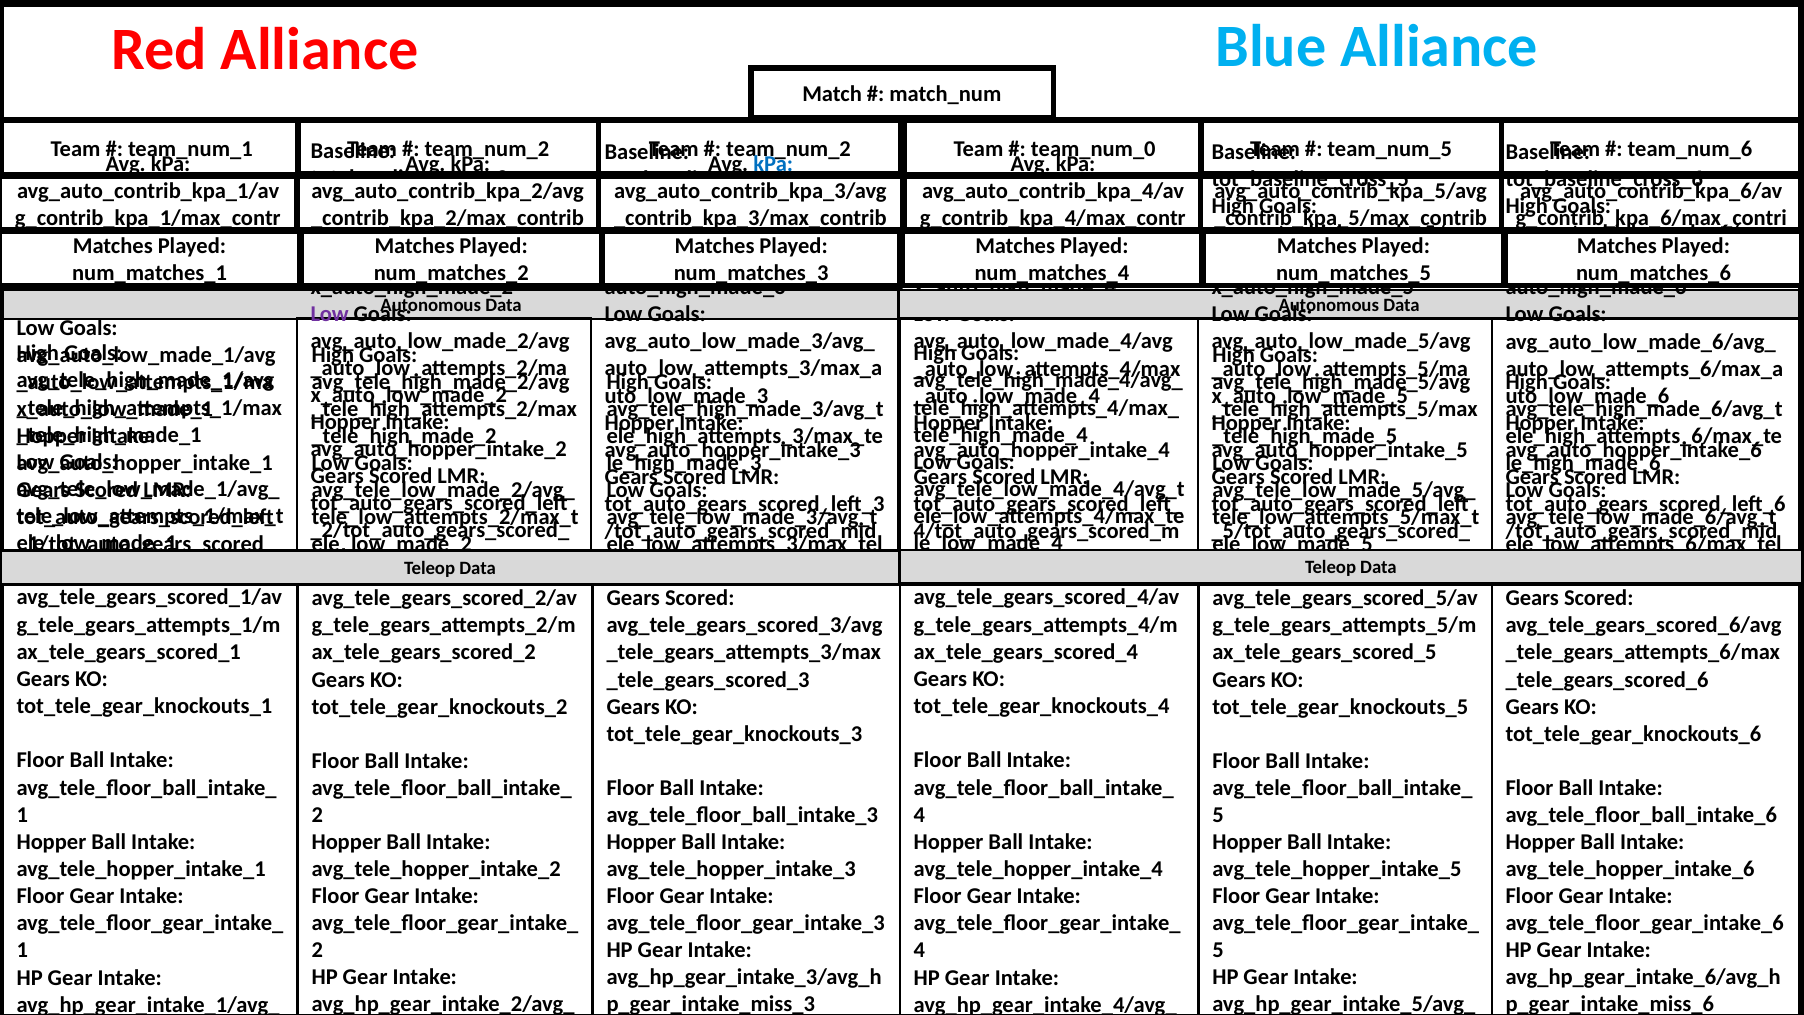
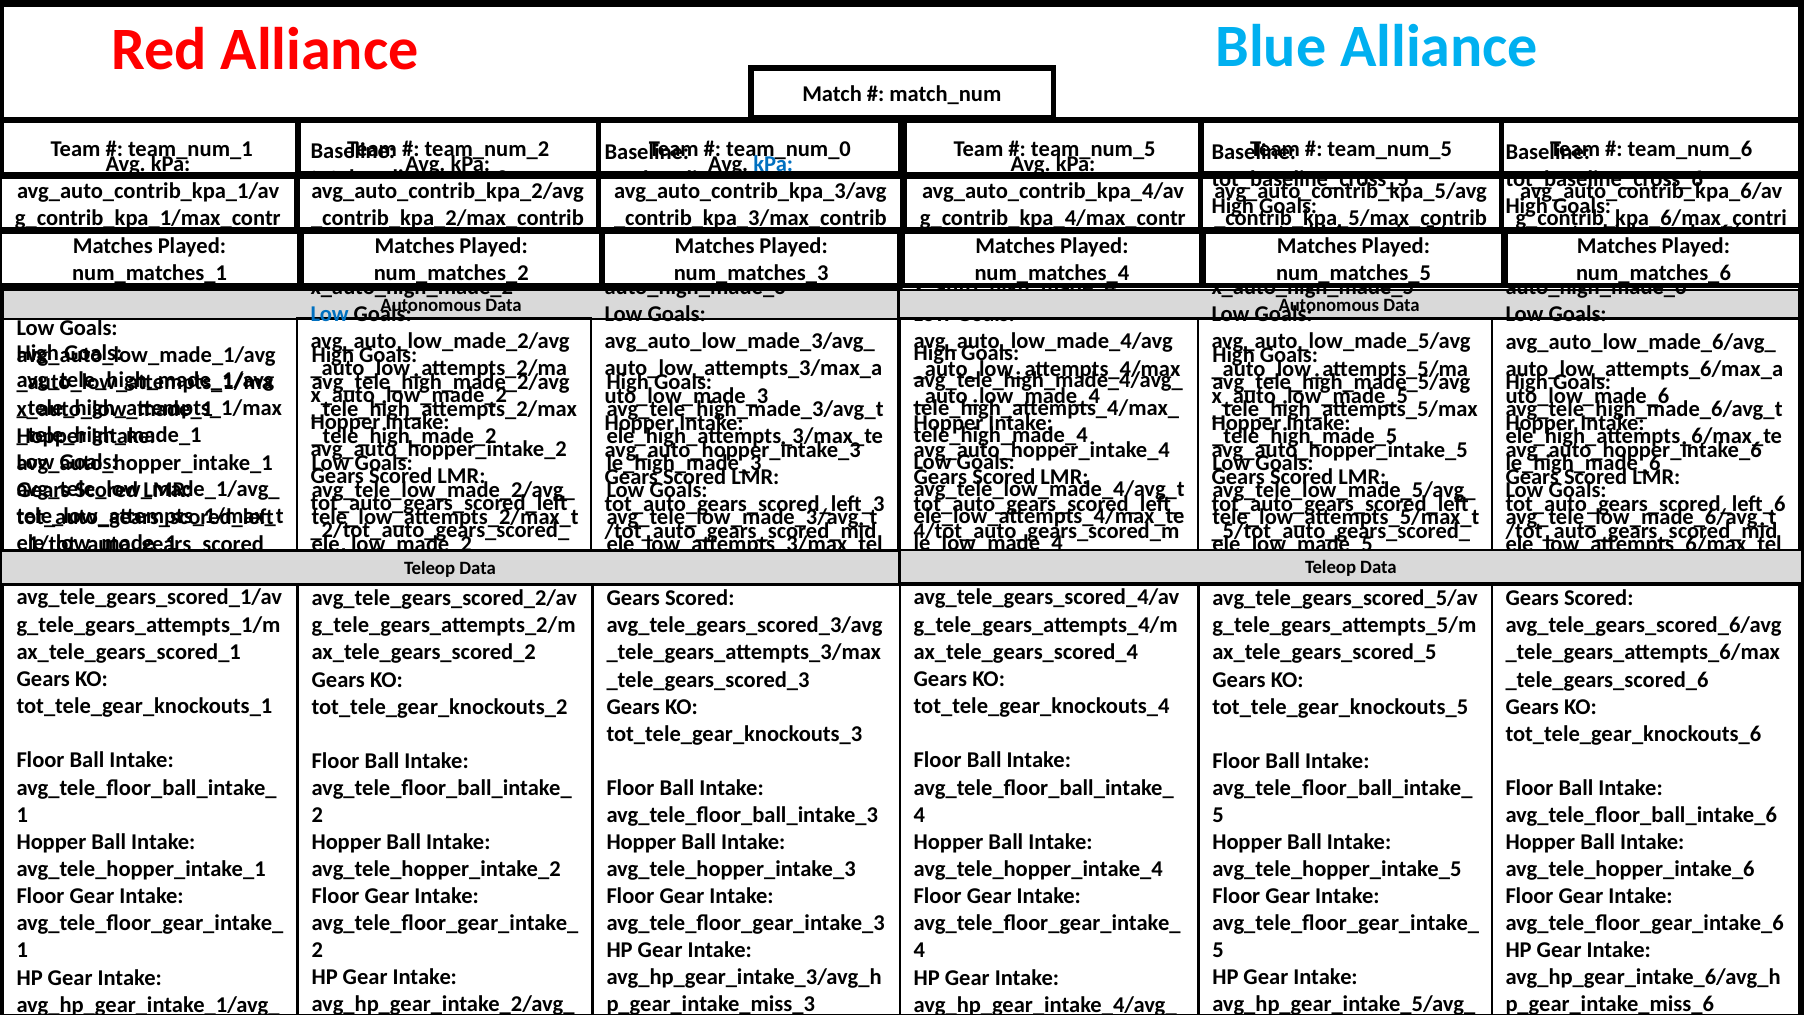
team_num_2 at (789, 149): team_num_2 -> team_num_0
team_num_0 at (1093, 149): team_num_0 -> team_num_5
Low at (330, 314) colour: purple -> blue
